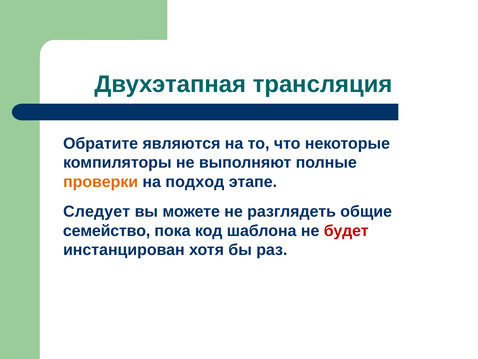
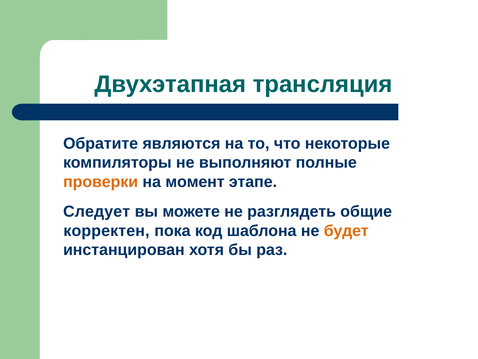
подход: подход -> момент
семейство: семейство -> корректен
будет colour: red -> orange
